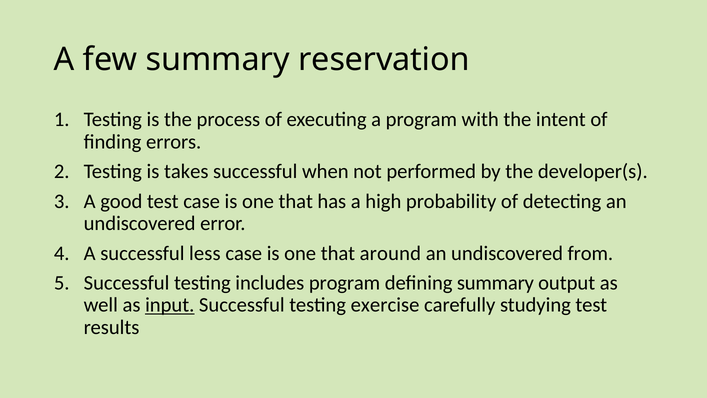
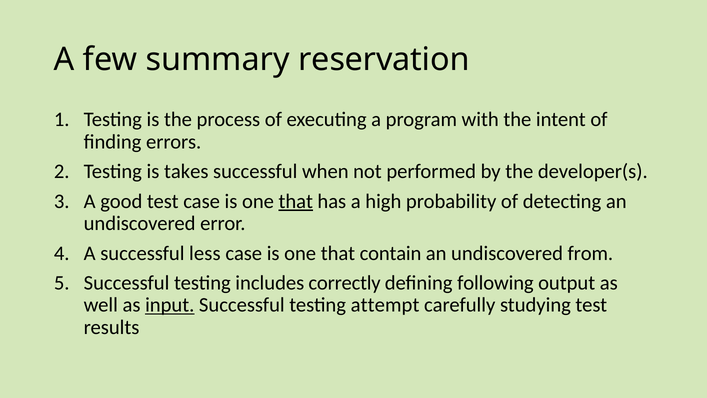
that at (296, 201) underline: none -> present
around: around -> contain
includes program: program -> correctly
defining summary: summary -> following
exercise: exercise -> attempt
